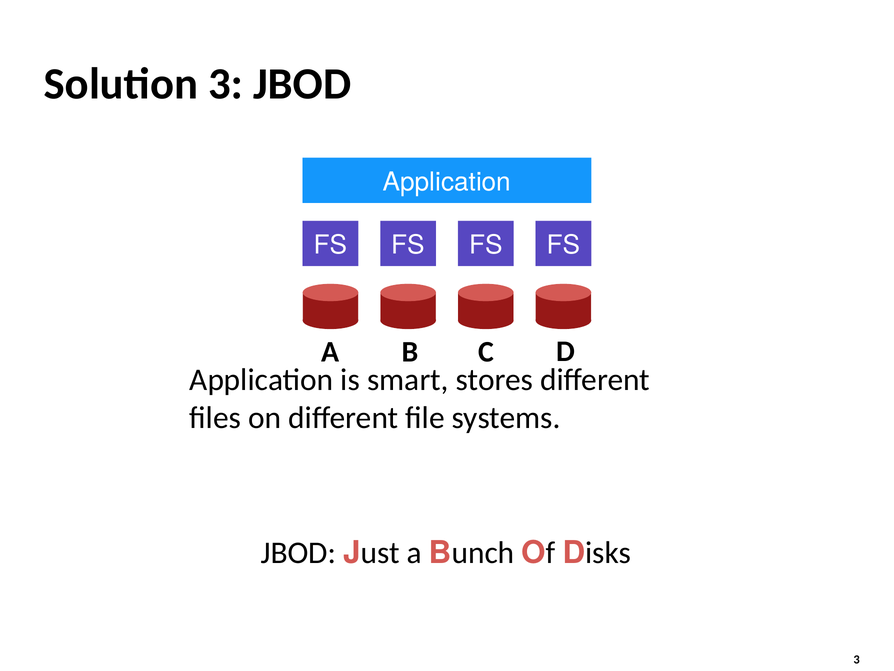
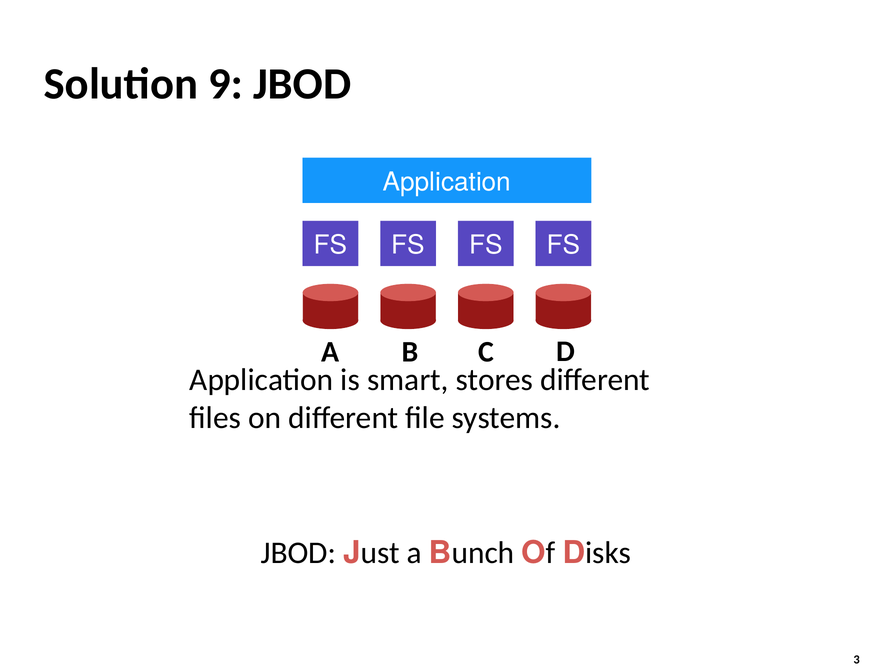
Solution 3: 3 -> 9
